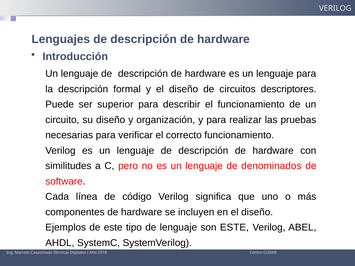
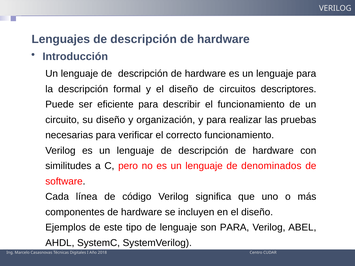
superior: superior -> eficiente
son ESTE: ESTE -> PARA
